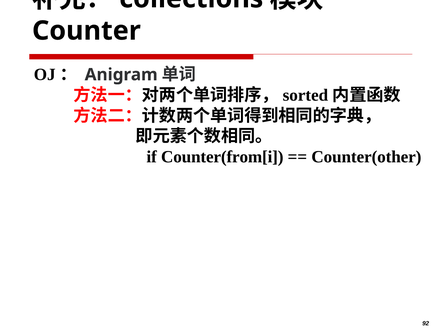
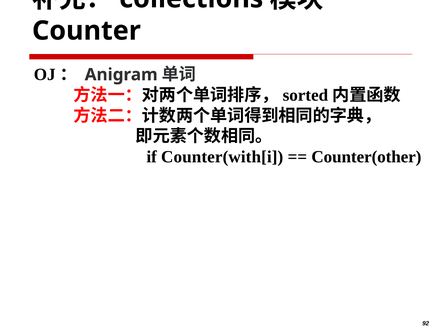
Counter(from[i: Counter(from[i -> Counter(with[i
